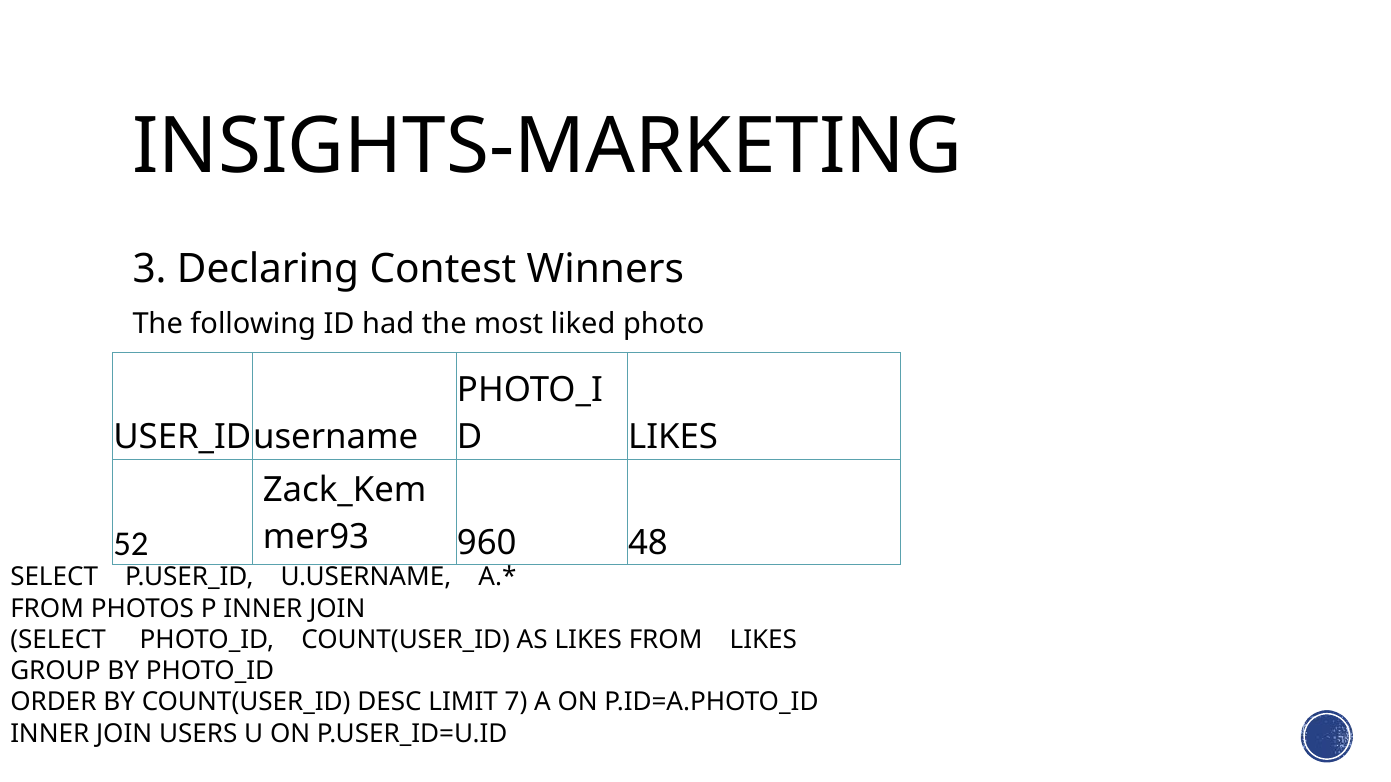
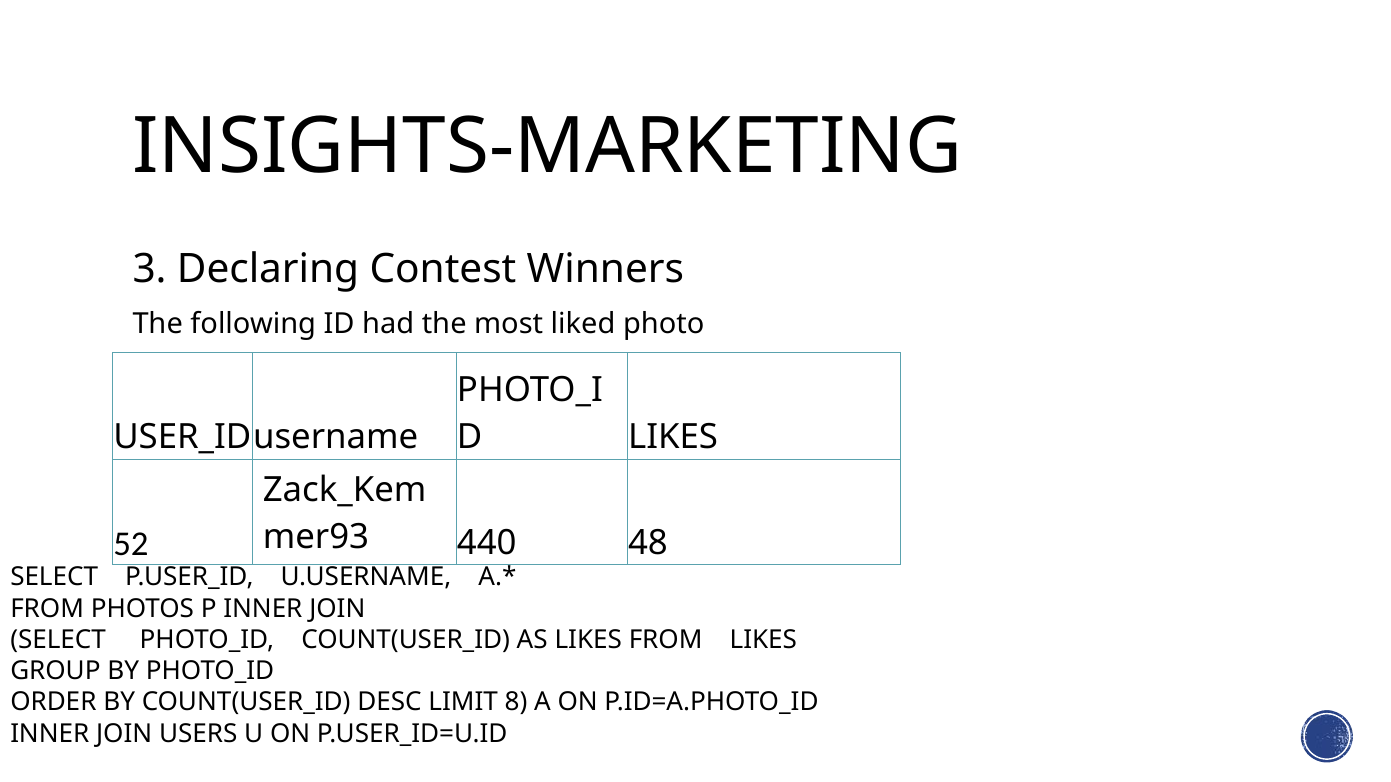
960: 960 -> 440
7: 7 -> 8
